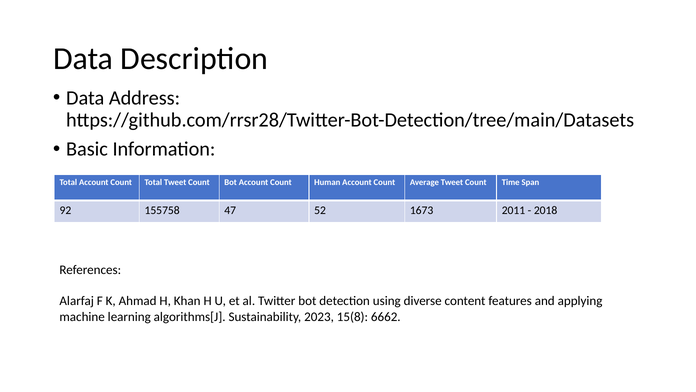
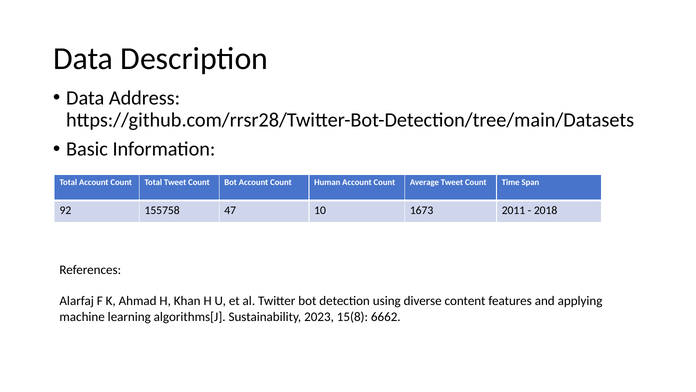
52: 52 -> 10
